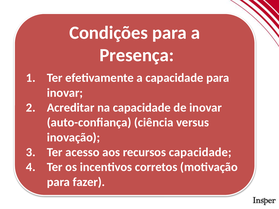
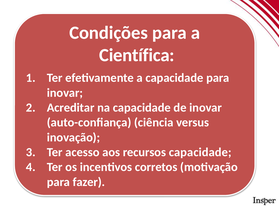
Presença: Presença -> Científica
